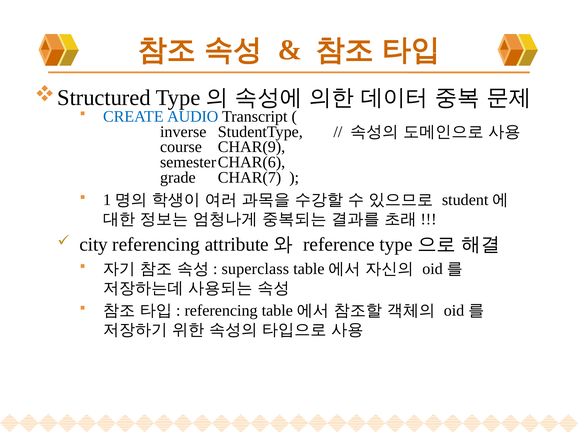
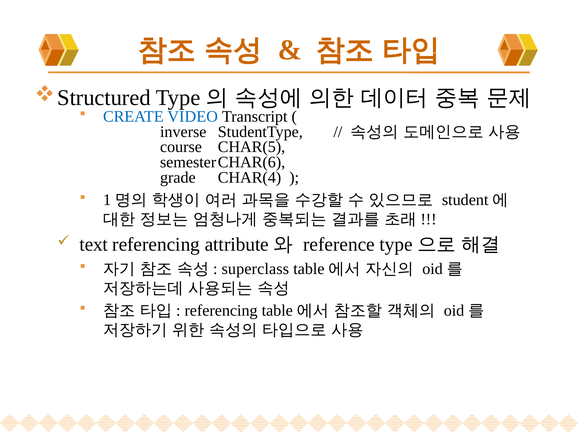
AUDIO: AUDIO -> VIDEO
CHAR(9: CHAR(9 -> CHAR(5
CHAR(7: CHAR(7 -> CHAR(4
city: city -> text
